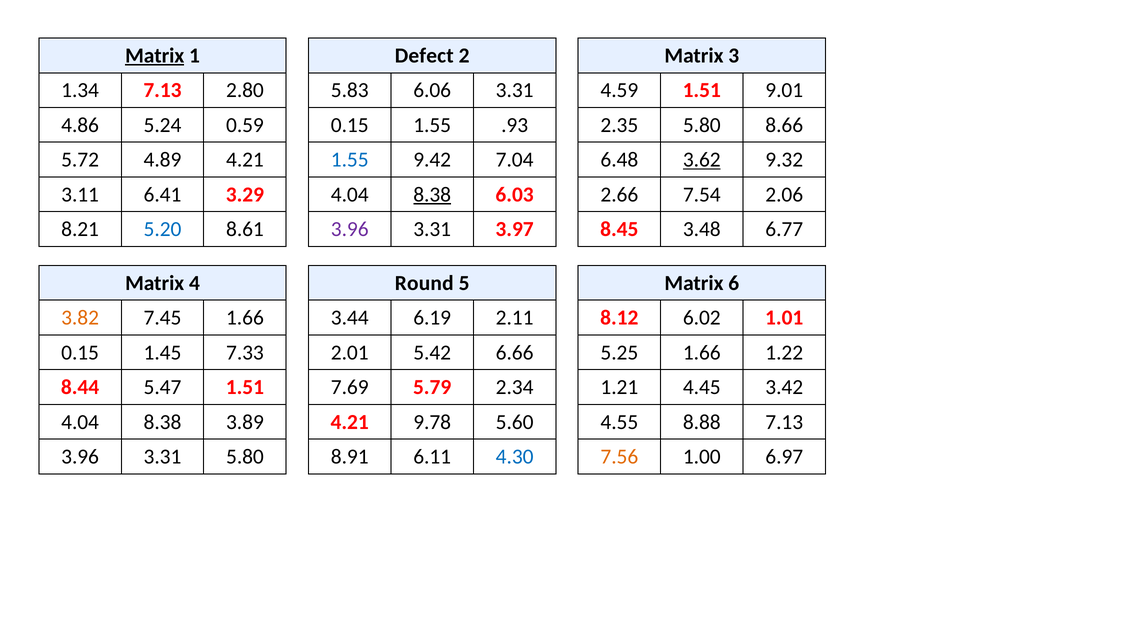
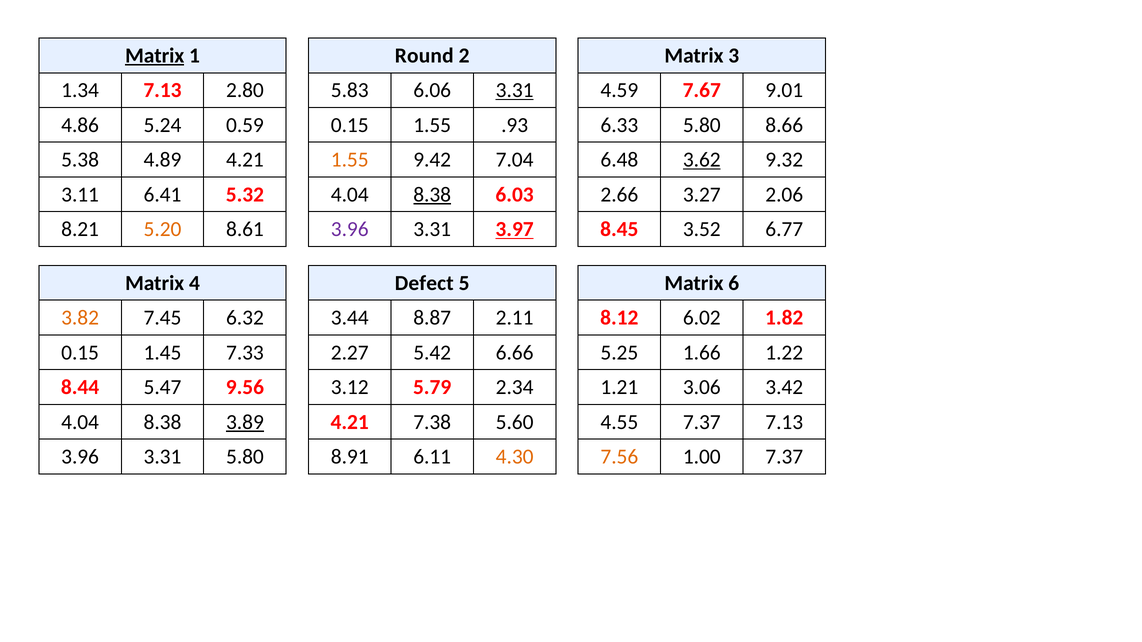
Defect: Defect -> Round
3.31 at (515, 90) underline: none -> present
4.59 1.51: 1.51 -> 7.67
2.35: 2.35 -> 6.33
5.72: 5.72 -> 5.38
1.55 at (350, 160) colour: blue -> orange
3.29: 3.29 -> 5.32
7.54: 7.54 -> 3.27
5.20 colour: blue -> orange
3.97 underline: none -> present
3.48: 3.48 -> 3.52
Round: Round -> Defect
7.45 1.66: 1.66 -> 6.32
6.19: 6.19 -> 8.87
1.01: 1.01 -> 1.82
2.01: 2.01 -> 2.27
5.47 1.51: 1.51 -> 9.56
7.69: 7.69 -> 3.12
4.45: 4.45 -> 3.06
3.89 underline: none -> present
9.78: 9.78 -> 7.38
4.55 8.88: 8.88 -> 7.37
4.30 colour: blue -> orange
1.00 6.97: 6.97 -> 7.37
